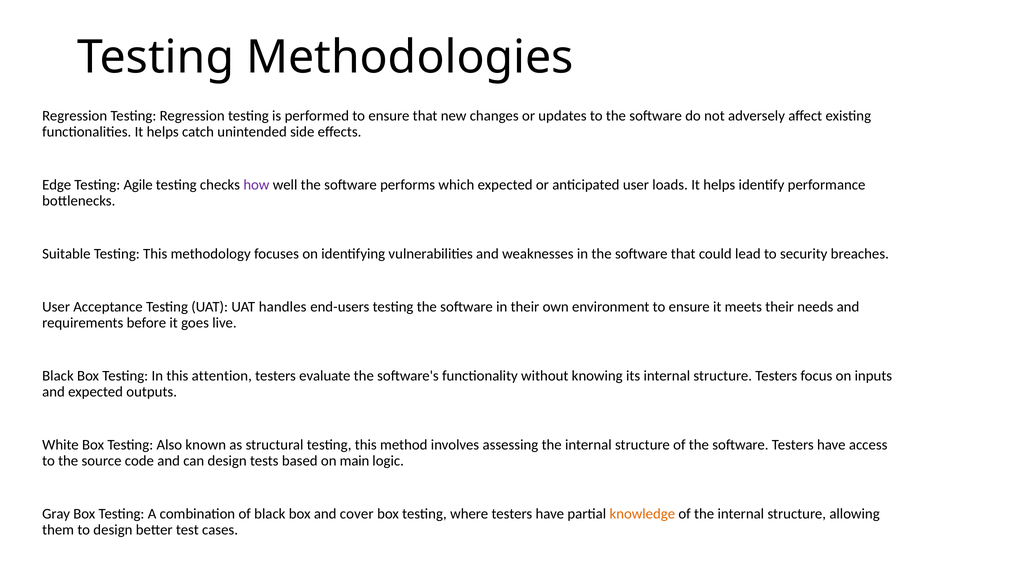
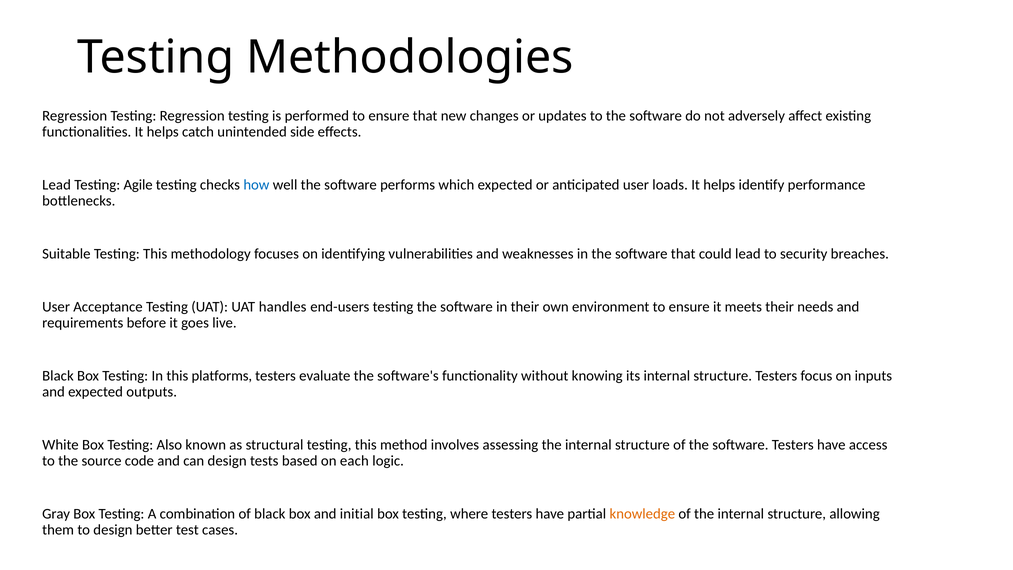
Edge at (57, 185): Edge -> Lead
how colour: purple -> blue
attention: attention -> platforms
main: main -> each
cover: cover -> initial
